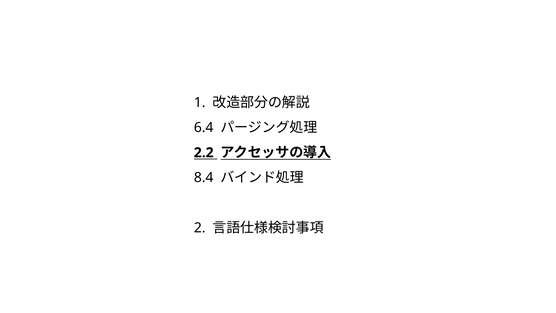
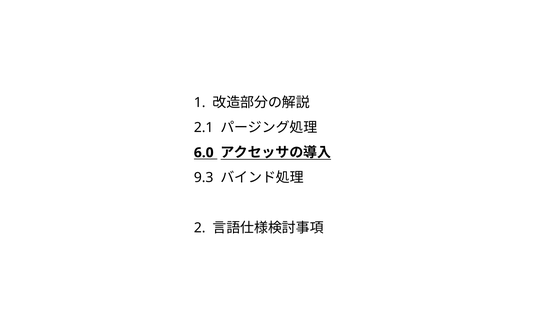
6.4: 6.4 -> 2.1
2.2: 2.2 -> 6.0
8.4: 8.4 -> 9.3
